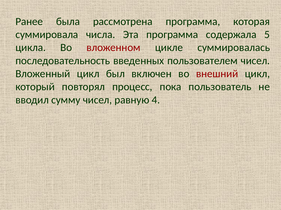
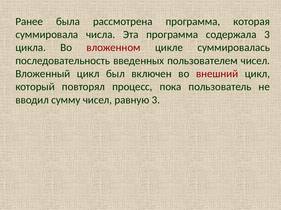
содержала 5: 5 -> 3
равную 4: 4 -> 3
